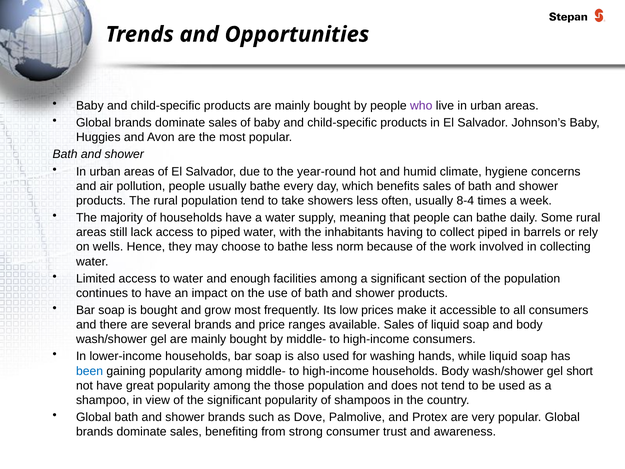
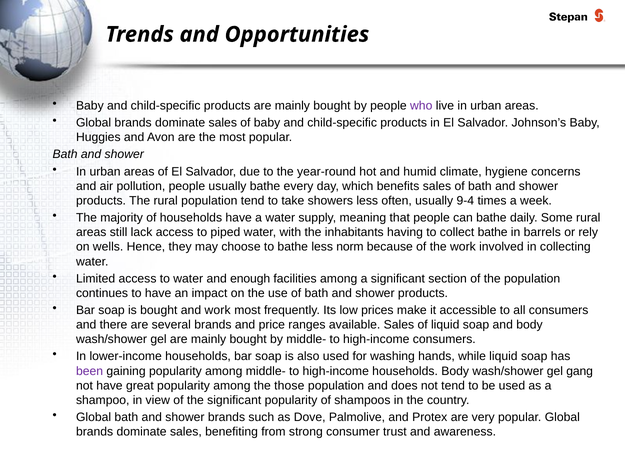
8-4: 8-4 -> 9-4
collect piped: piped -> bathe
and grow: grow -> work
been colour: blue -> purple
short: short -> gang
